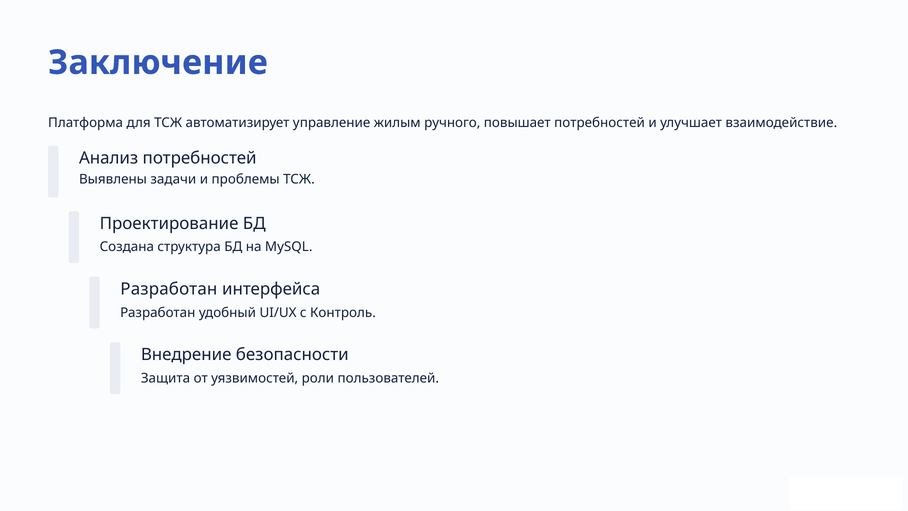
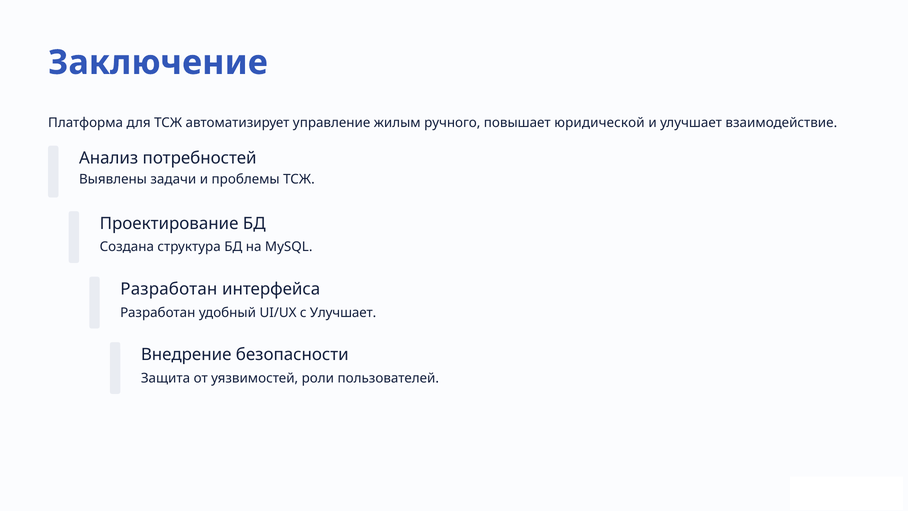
повышает потребностей: потребностей -> юридической
с Контроль: Контроль -> Улучшает
